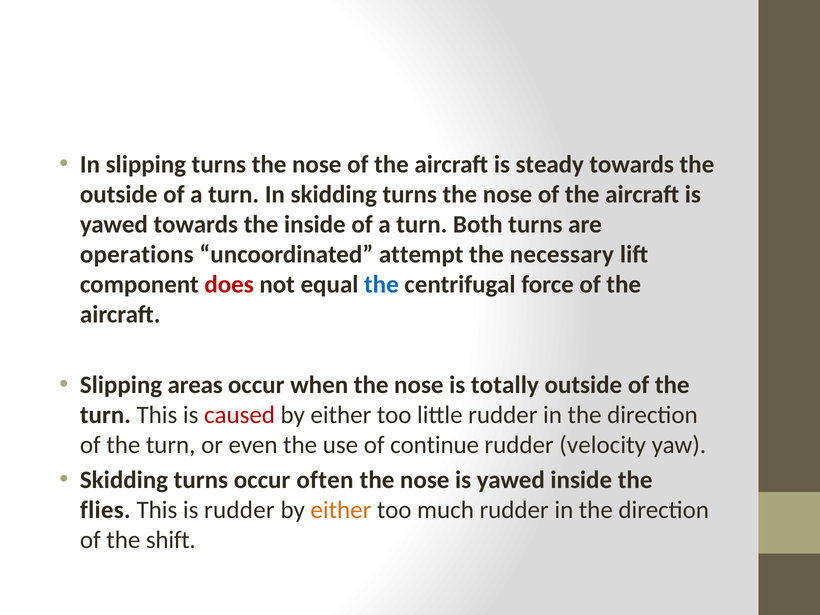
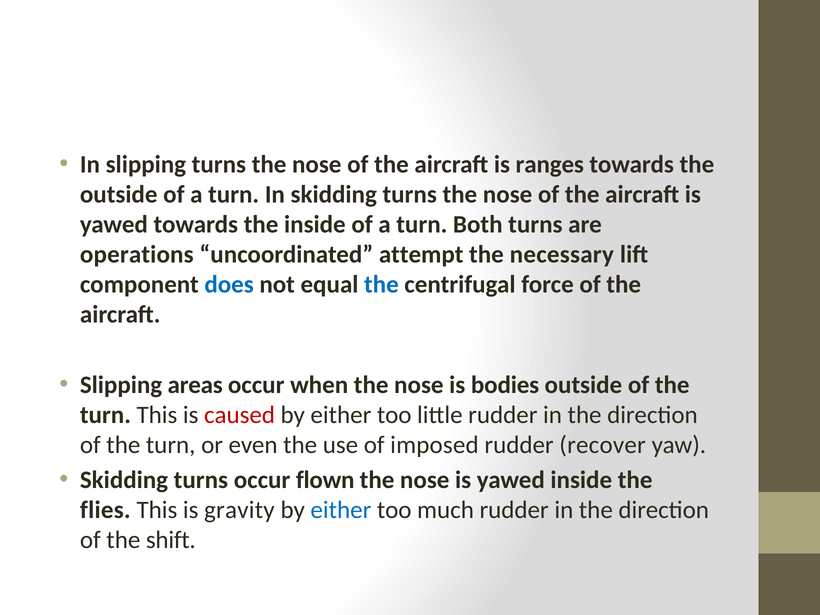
steady: steady -> ranges
does colour: red -> blue
totally: totally -> bodies
continue: continue -> imposed
velocity: velocity -> recover
often: often -> flown
is rudder: rudder -> gravity
either at (341, 510) colour: orange -> blue
